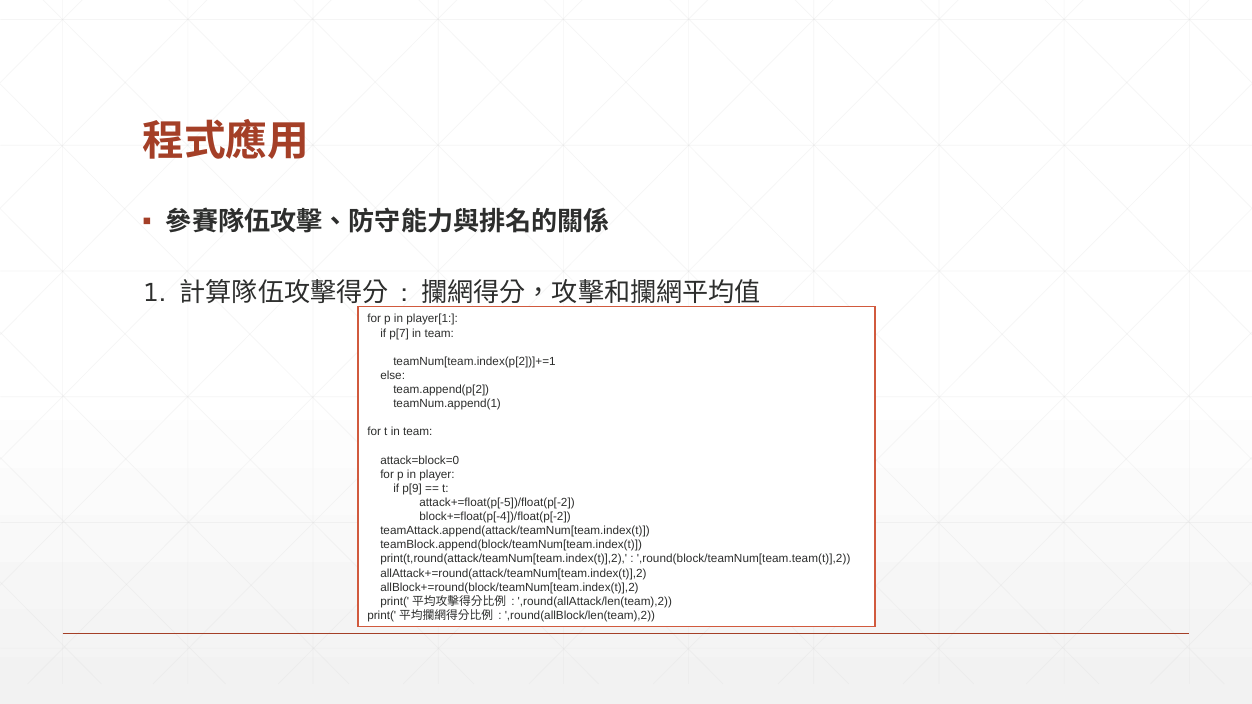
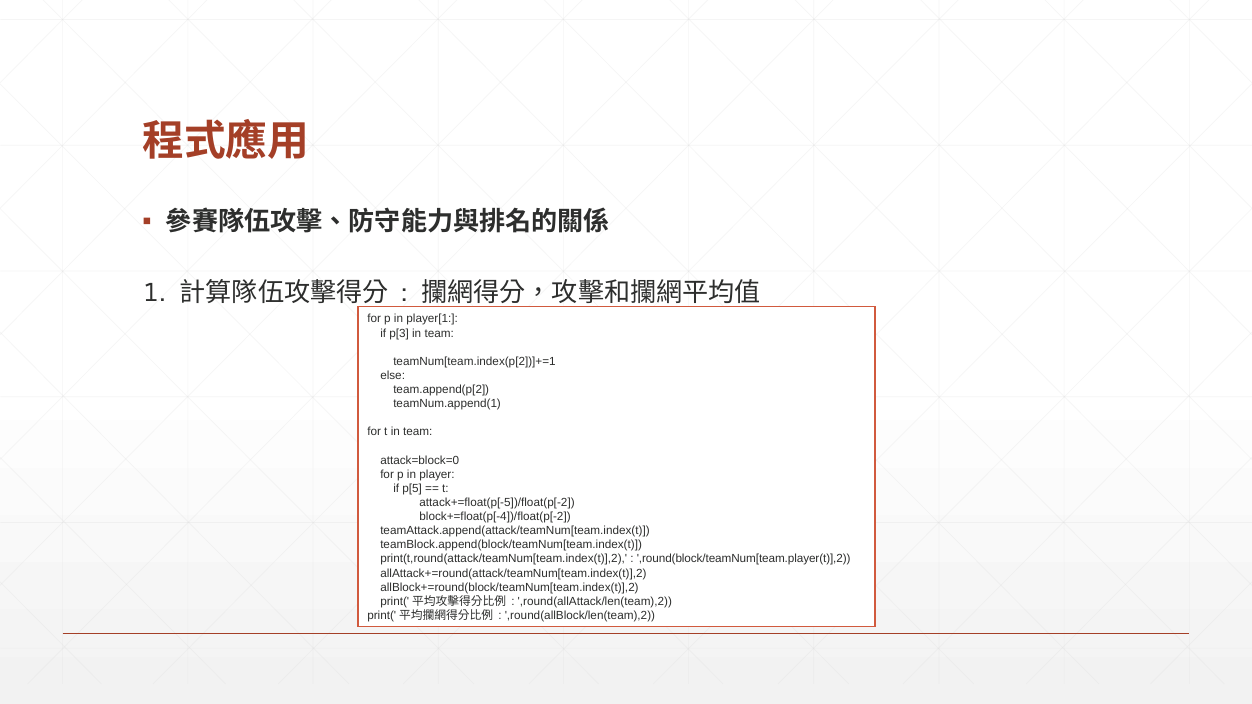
p[7: p[7 -> p[3
p[9: p[9 -> p[5
,round(block/teamNum[team.team(t)],2: ,round(block/teamNum[team.team(t)],2 -> ,round(block/teamNum[team.player(t)],2
